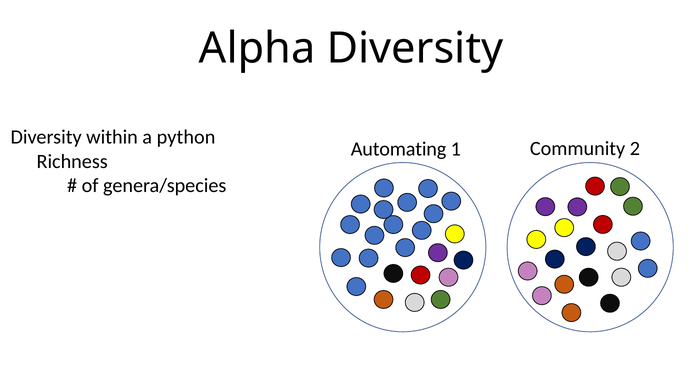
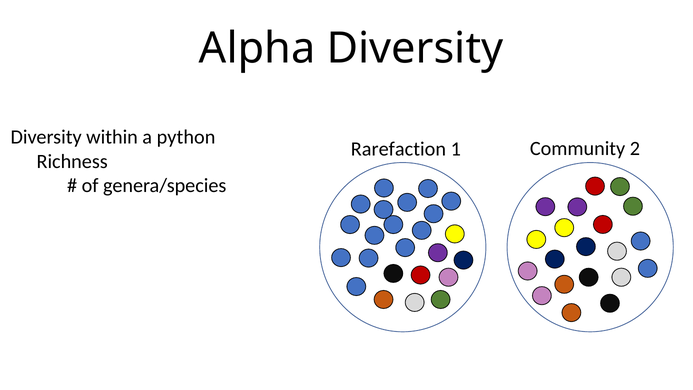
Automating: Automating -> Rarefaction
